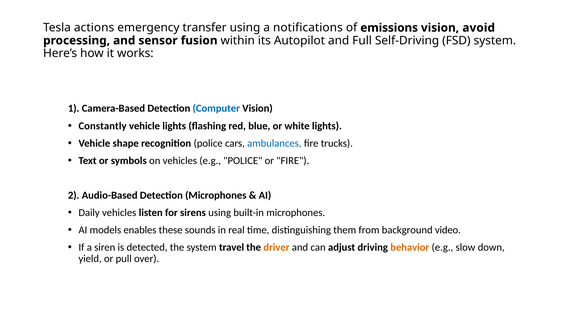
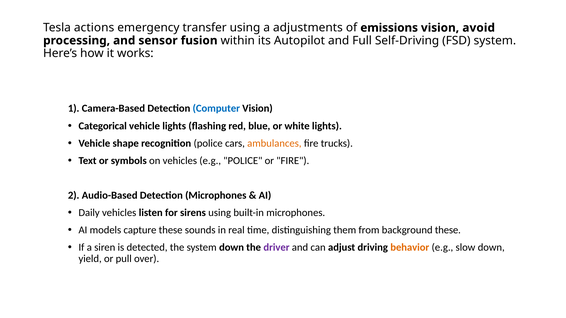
notifications: notifications -> adjustments
Constantly: Constantly -> Categorical
ambulances colour: blue -> orange
enables: enables -> capture
background video: video -> these
system travel: travel -> down
driver colour: orange -> purple
